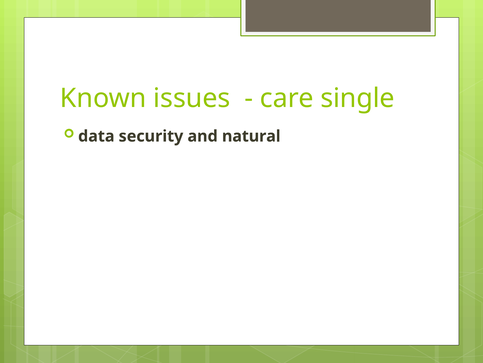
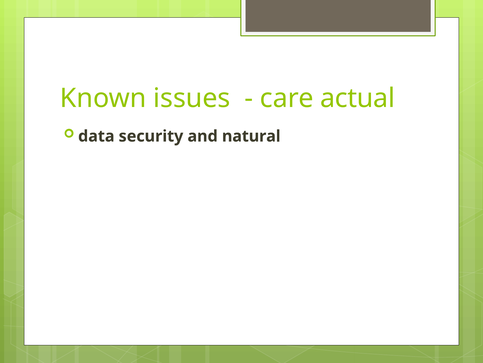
single: single -> actual
